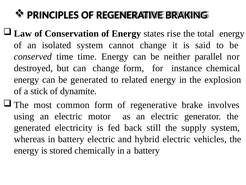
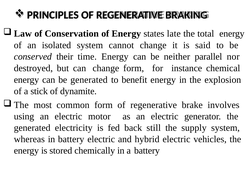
rise: rise -> late
conserved time: time -> their
related: related -> benefit
